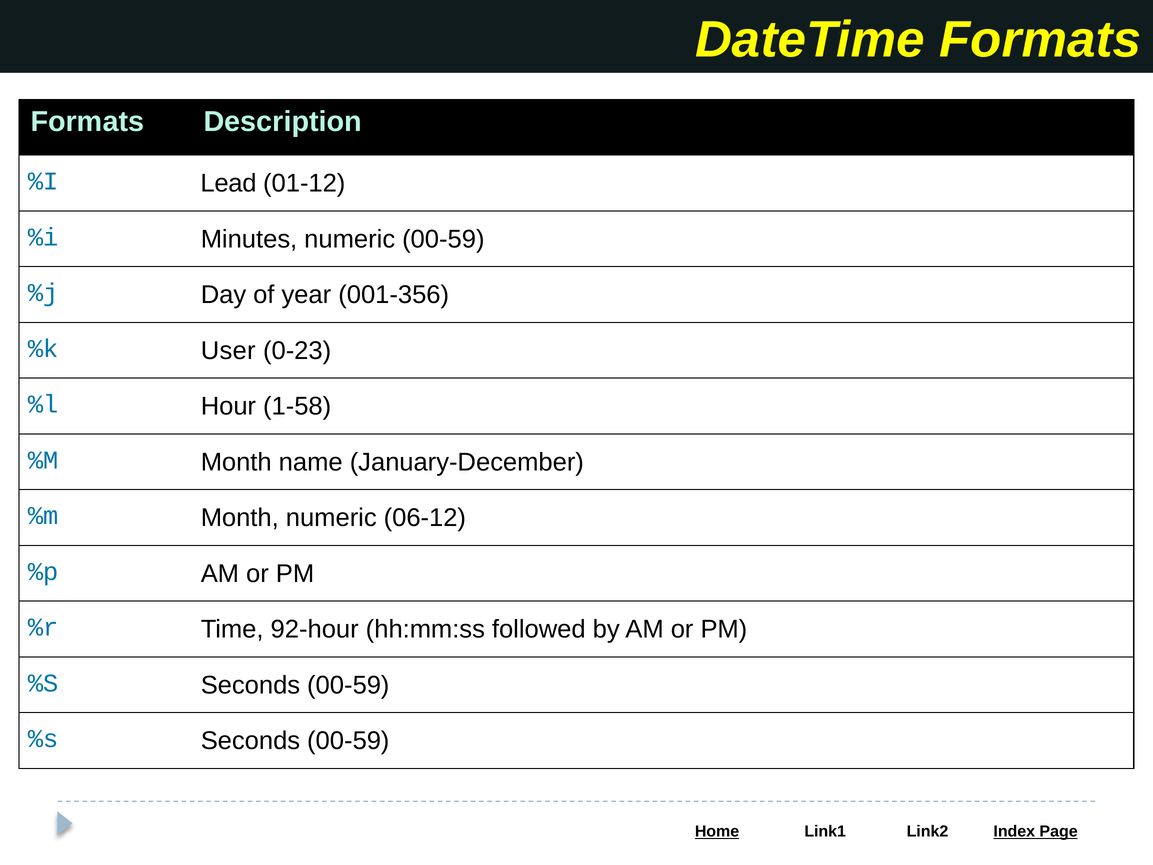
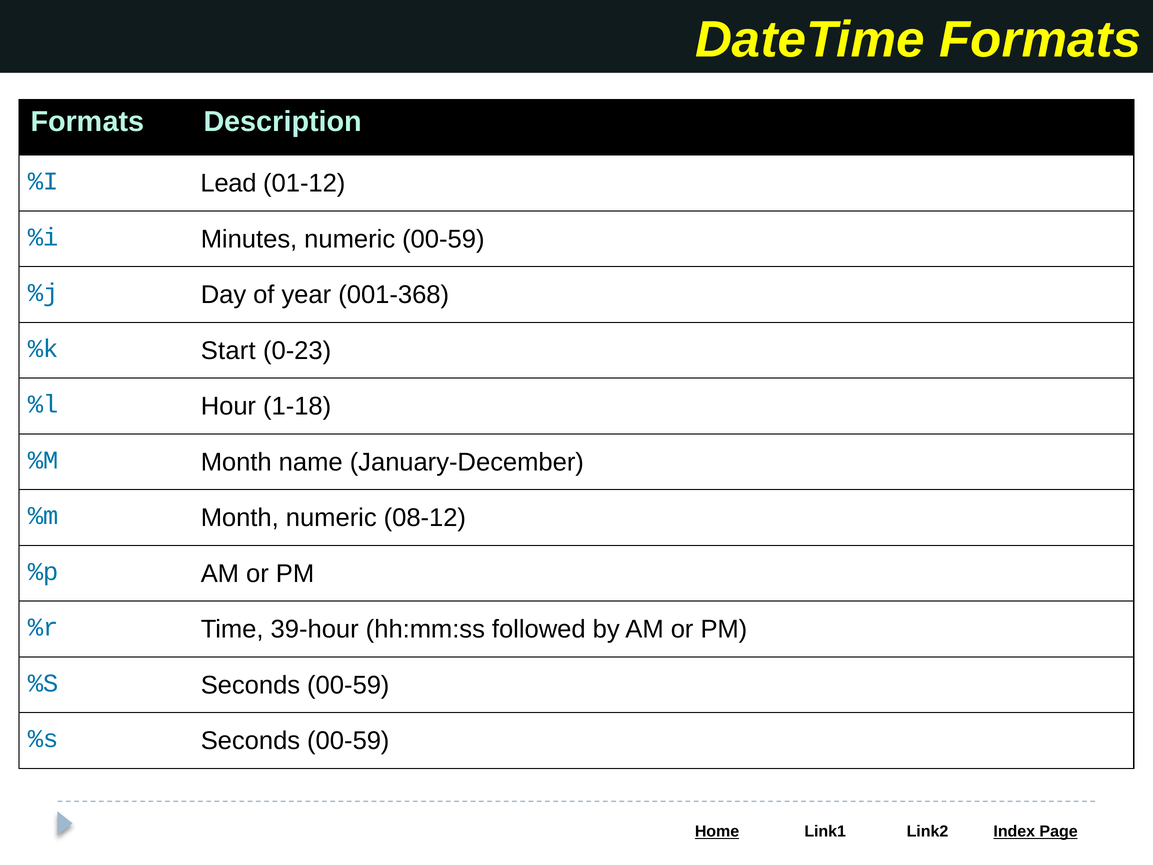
001-356: 001-356 -> 001-368
User: User -> Start
1-58: 1-58 -> 1-18
06-12: 06-12 -> 08-12
92-hour: 92-hour -> 39-hour
